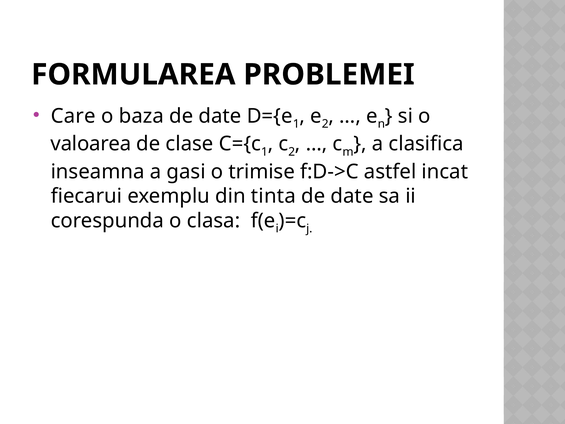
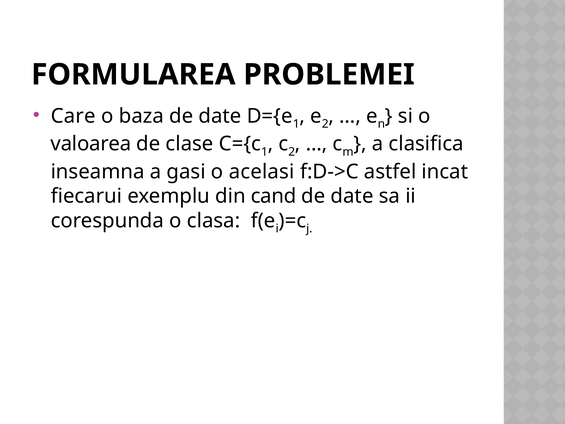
trimise: trimise -> acelasi
tinta: tinta -> cand
